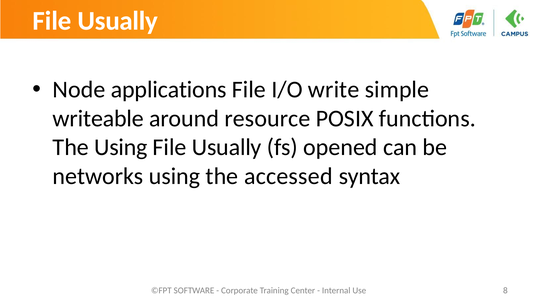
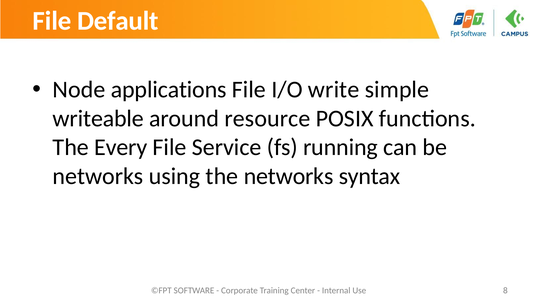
Usually at (118, 21): Usually -> Default
The Using: Using -> Every
Usually at (227, 147): Usually -> Service
opened: opened -> running
the accessed: accessed -> networks
